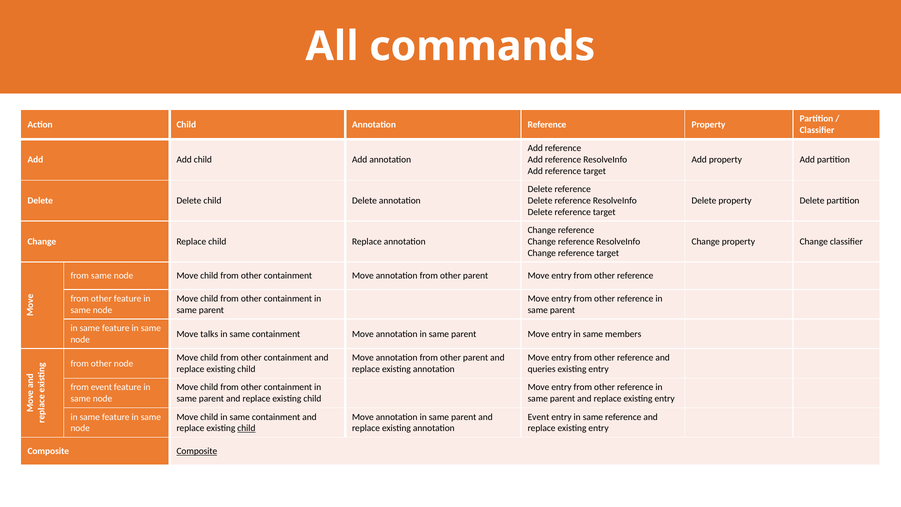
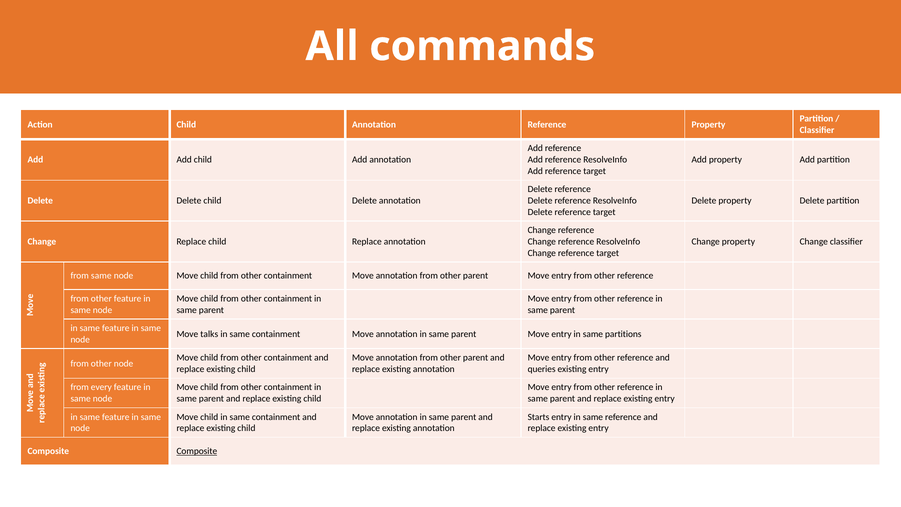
members: members -> partitions
from event: event -> every
Event at (538, 417): Event -> Starts
child at (246, 428) underline: present -> none
